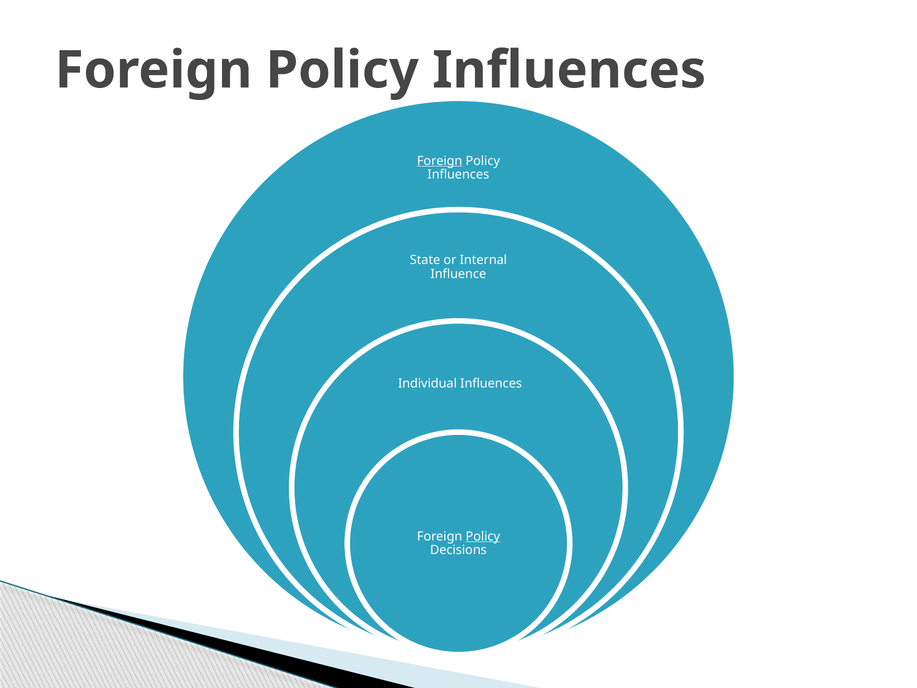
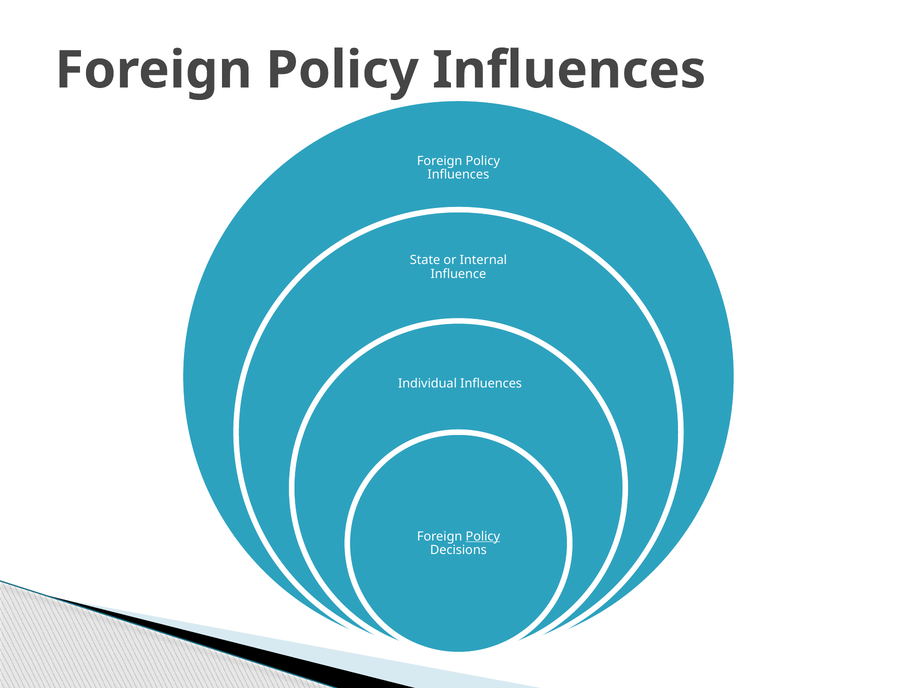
Foreign at (440, 161) underline: present -> none
